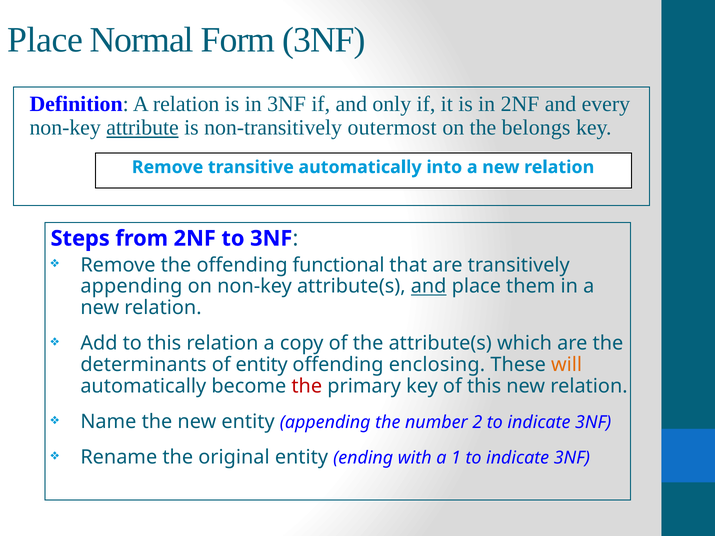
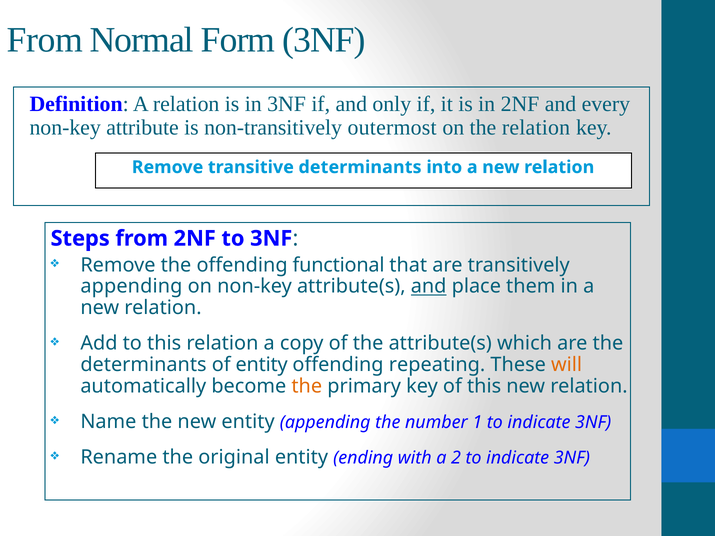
Place at (45, 40): Place -> From
attribute underline: present -> none
the belongs: belongs -> relation
transitive automatically: automatically -> determinants
enclosing: enclosing -> repeating
the at (307, 386) colour: red -> orange
2: 2 -> 1
1: 1 -> 2
